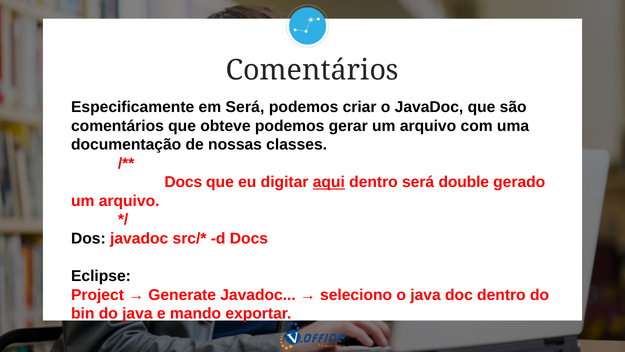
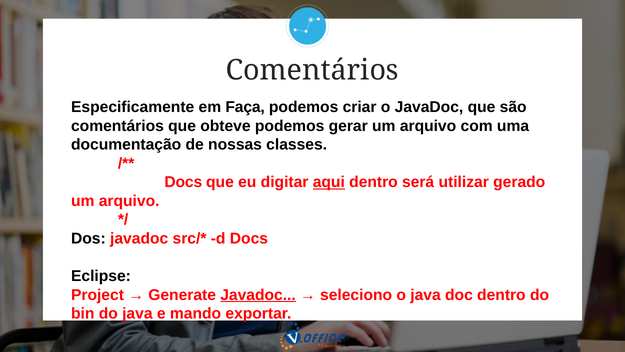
em Será: Será -> Faça
double: double -> utilizar
Javadoc at (258, 294) underline: none -> present
